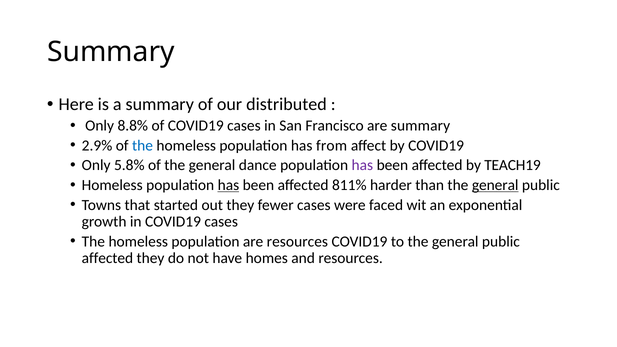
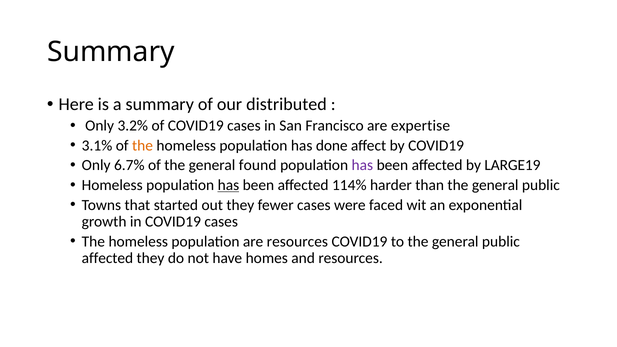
8.8%: 8.8% -> 3.2%
are summary: summary -> expertise
2.9%: 2.9% -> 3.1%
the at (143, 145) colour: blue -> orange
from: from -> done
5.8%: 5.8% -> 6.7%
dance: dance -> found
TEACH19: TEACH19 -> LARGE19
811%: 811% -> 114%
general at (495, 185) underline: present -> none
